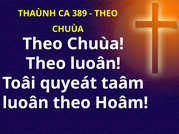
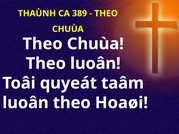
Hoâm: Hoâm -> Hoaøi
